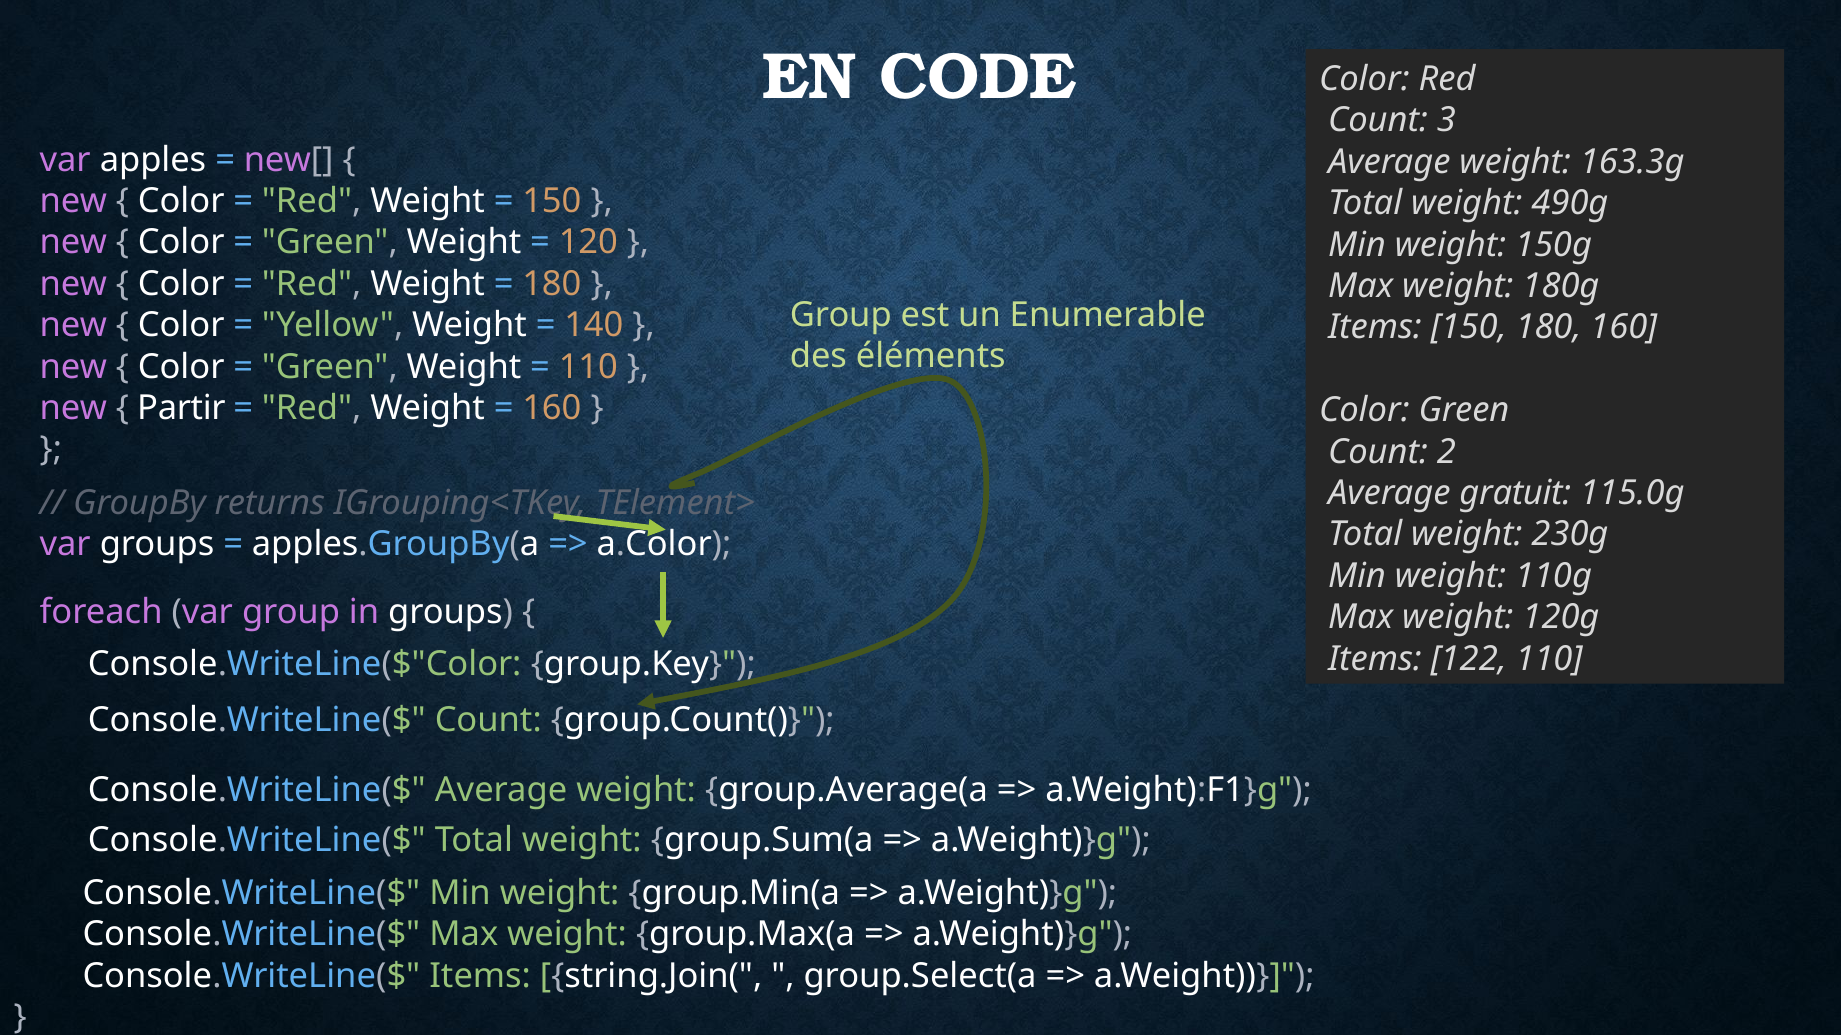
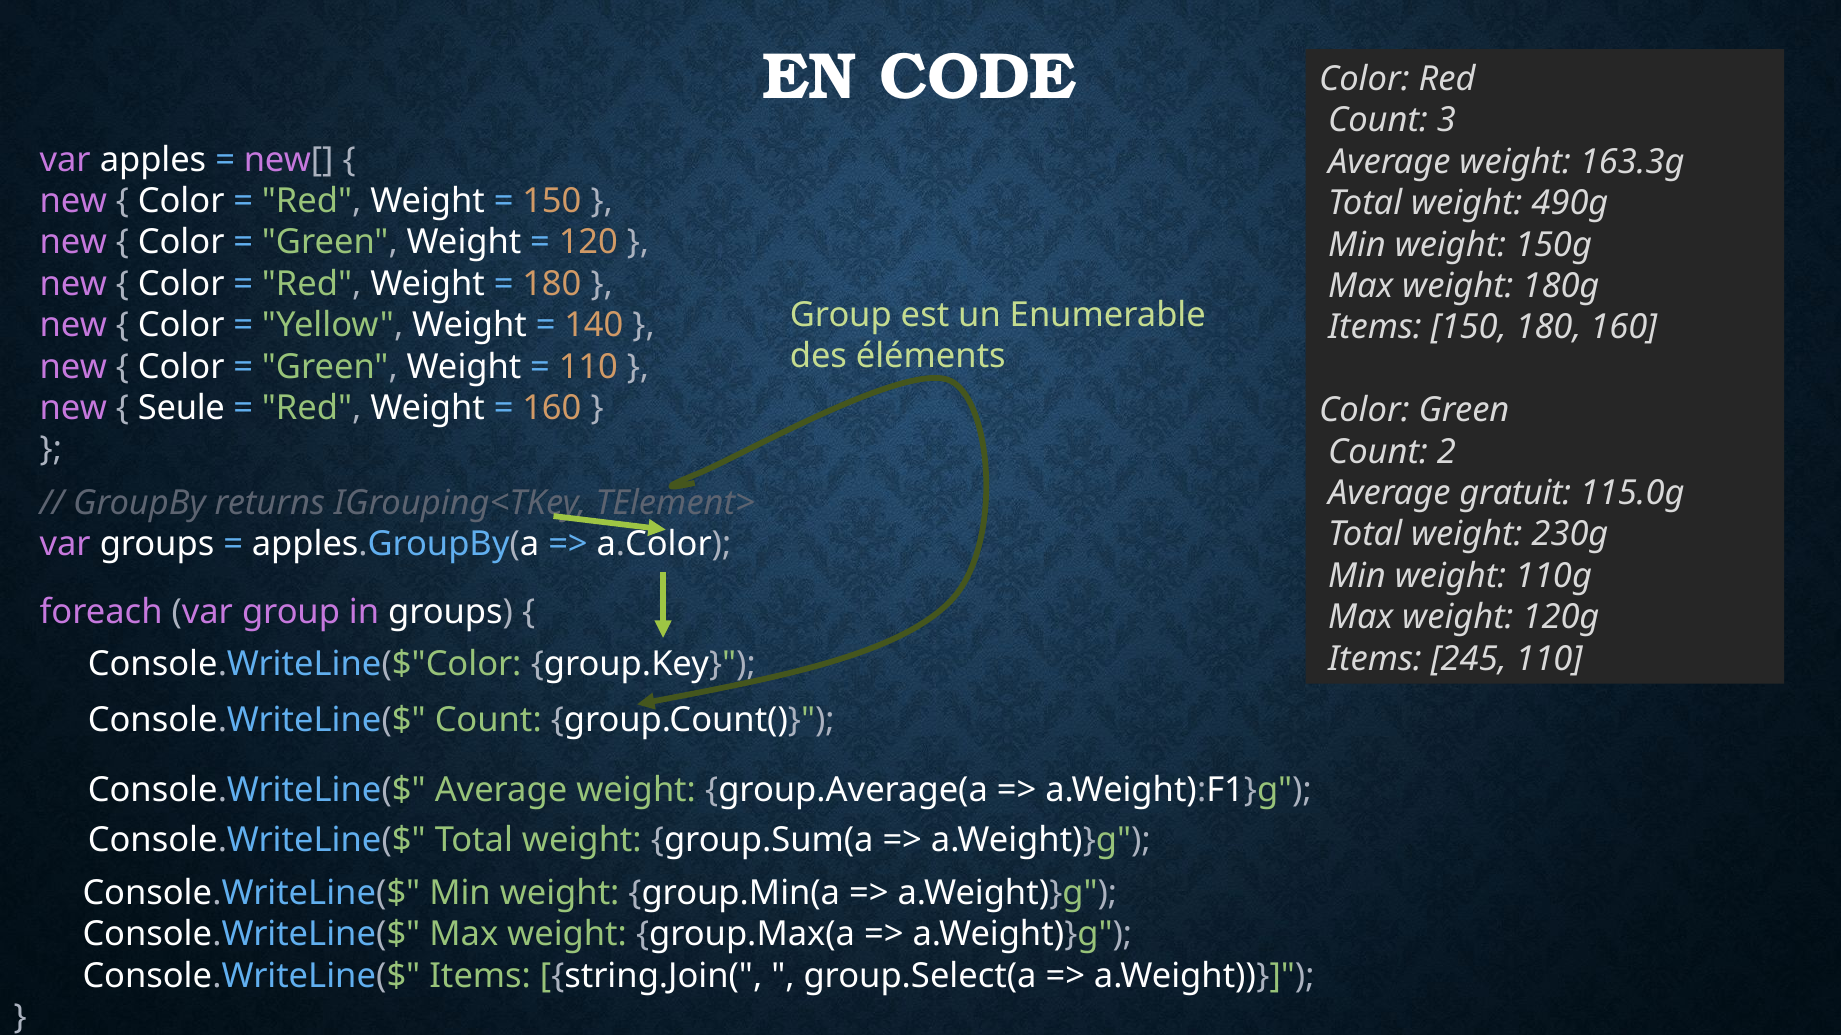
Partir: Partir -> Seule
122: 122 -> 245
